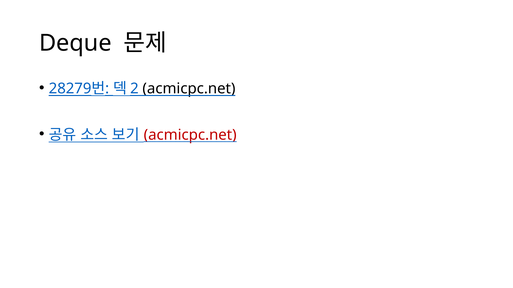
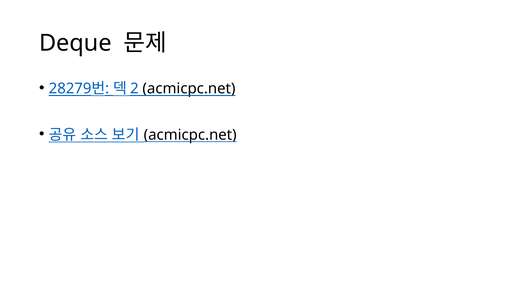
acmicpc.net at (190, 135) colour: red -> black
